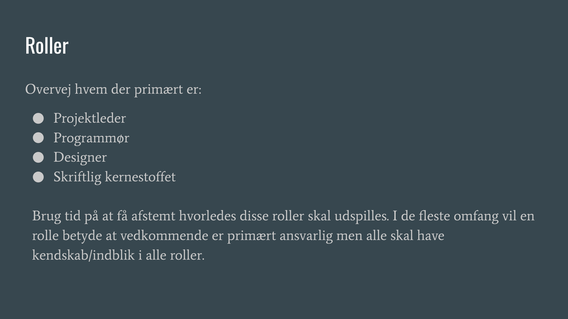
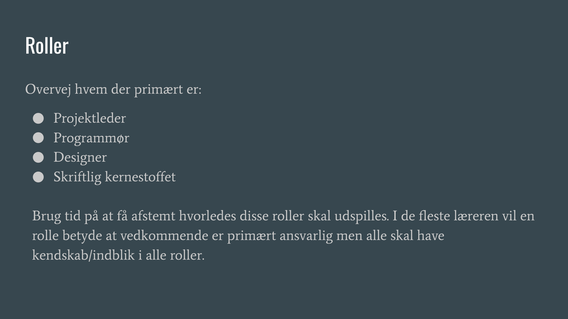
omfang: omfang -> læreren
